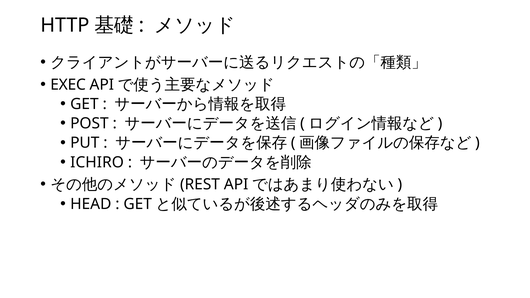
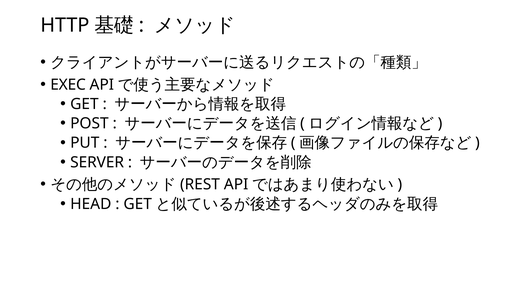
ICHIRO: ICHIRO -> SERVER
